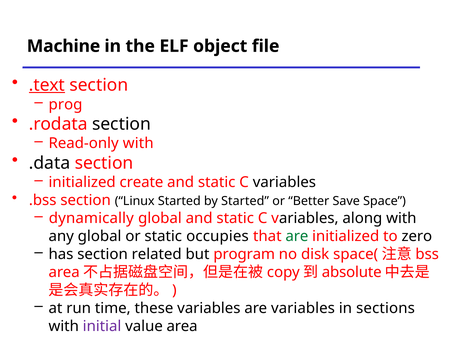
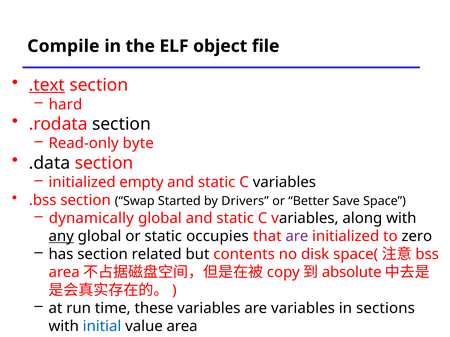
Machine: Machine -> Compile
prog: prog -> hard
Read-only with: with -> byte
create: create -> empty
Linux: Linux -> Swap
by Started: Started -> Drivers
any underline: none -> present
are at (297, 237) colour: green -> purple
program: program -> contents
initial colour: purple -> blue
